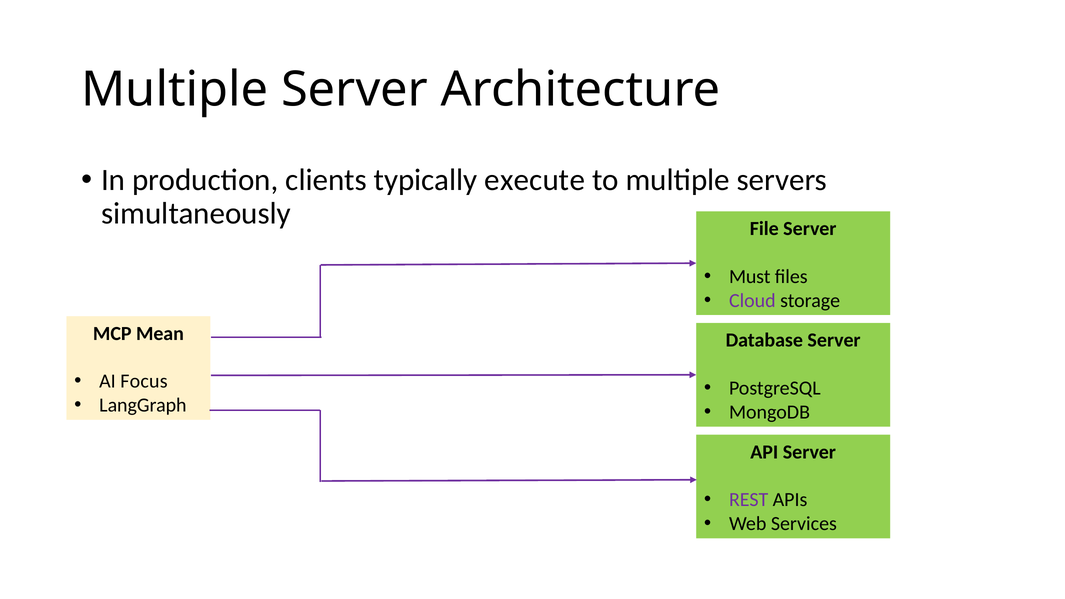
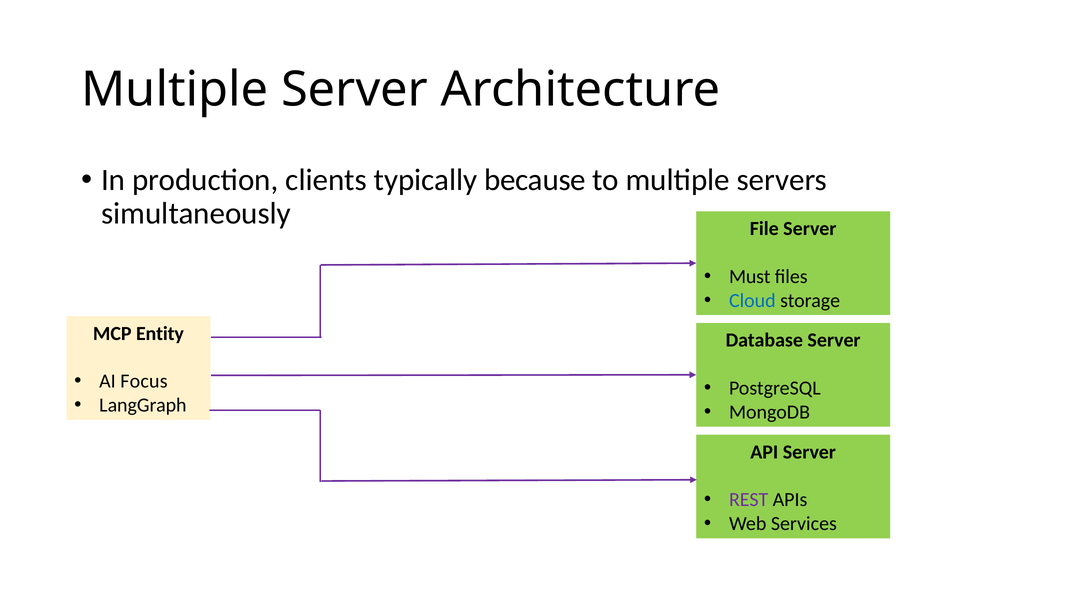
execute: execute -> because
Cloud colour: purple -> blue
Mean: Mean -> Entity
